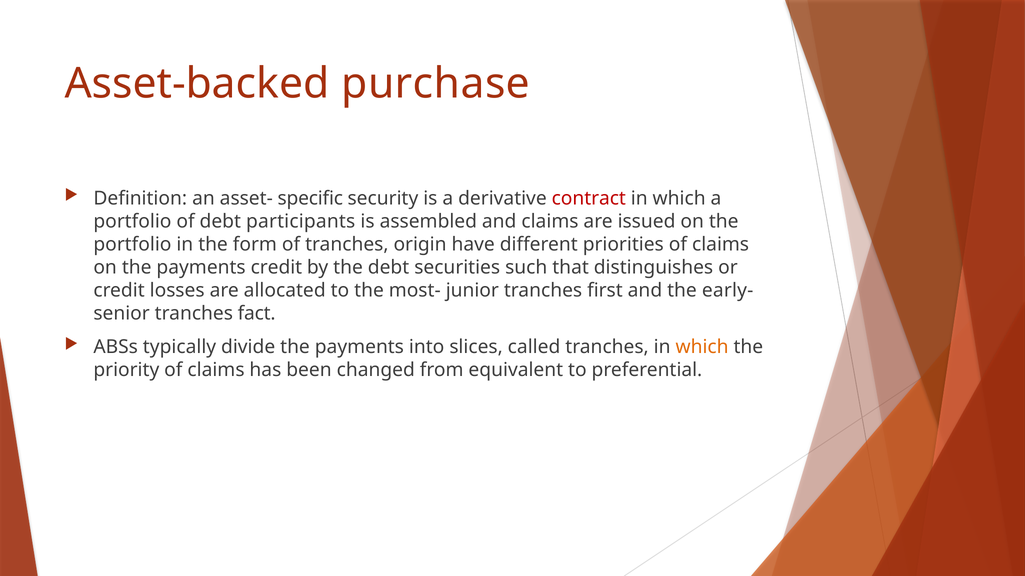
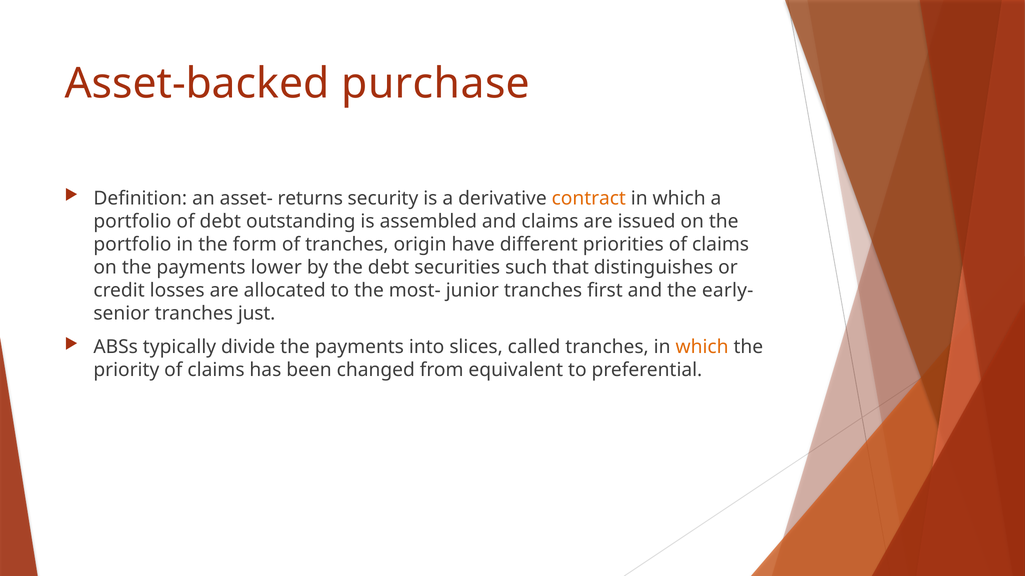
specific: specific -> returns
contract colour: red -> orange
participants: participants -> outstanding
payments credit: credit -> lower
fact: fact -> just
